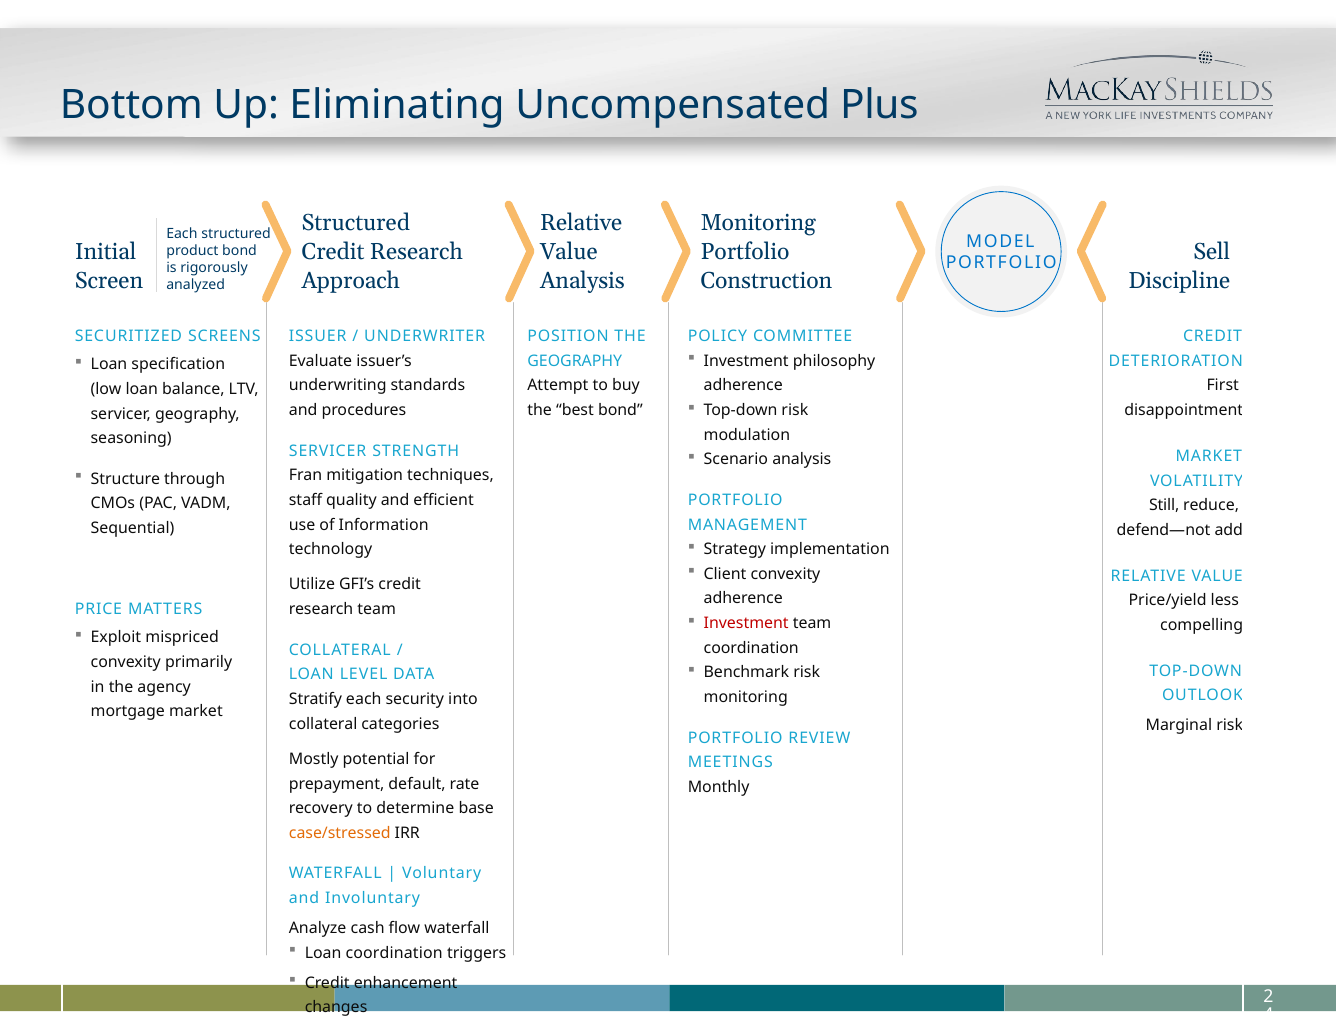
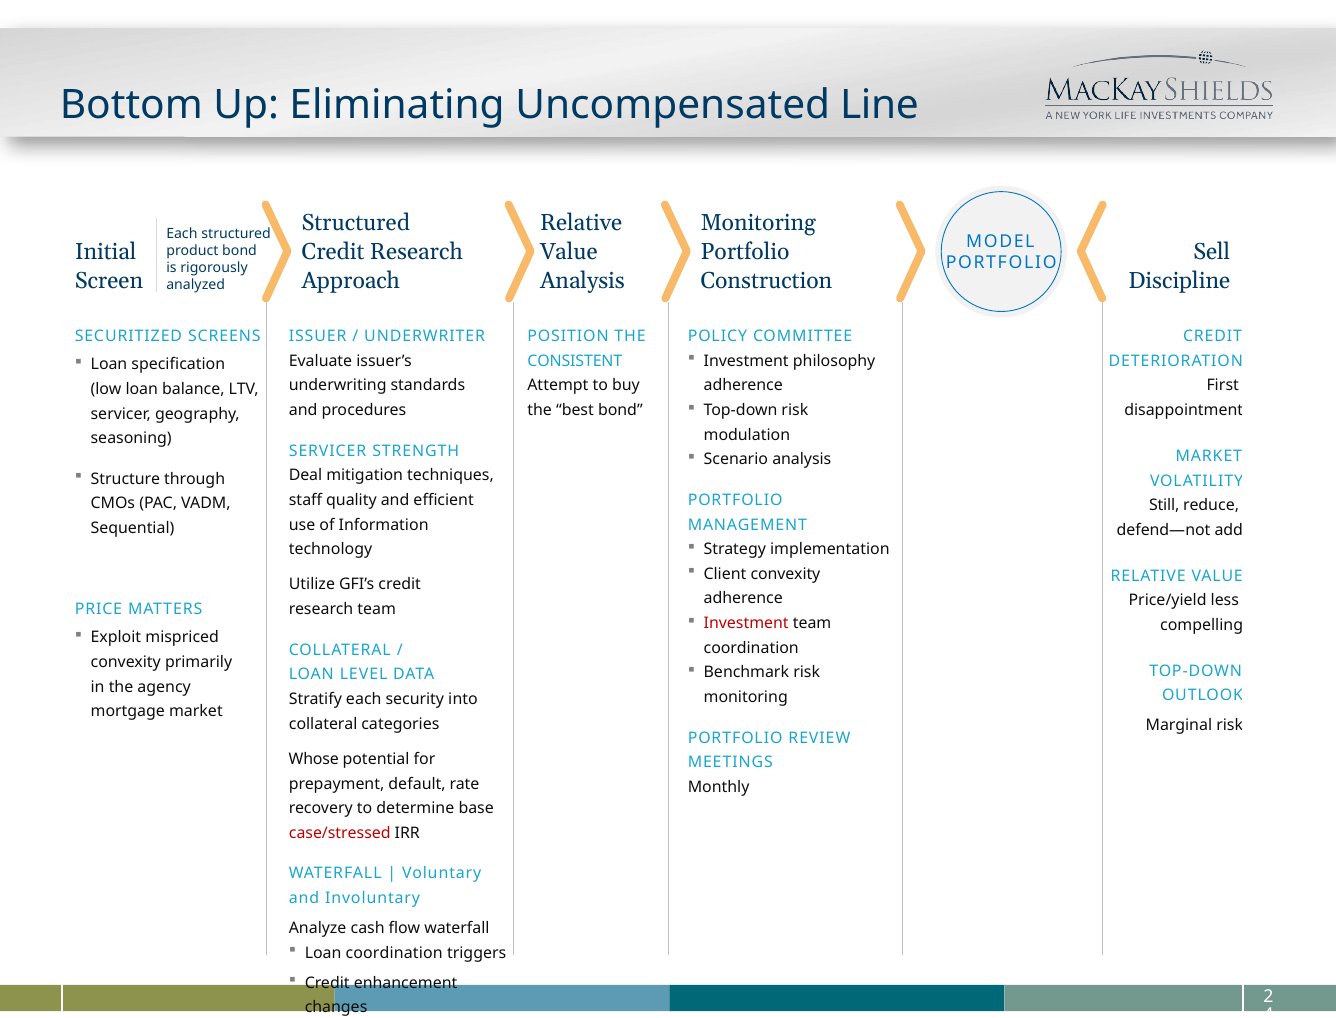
Plus: Plus -> Line
GEOGRAPHY at (575, 361): GEOGRAPHY -> CONSISTENT
Fran: Fran -> Deal
Mostly: Mostly -> Whose
case/stressed colour: orange -> red
